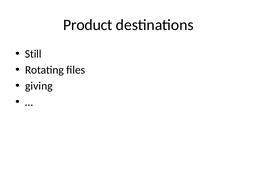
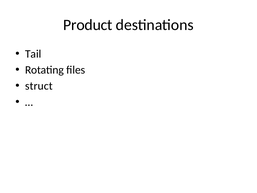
Still: Still -> Tail
giving: giving -> struct
